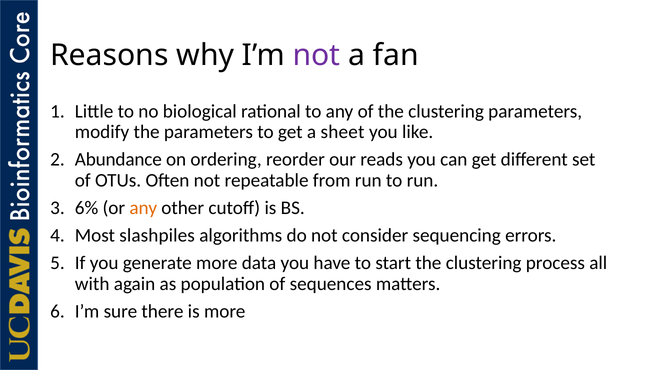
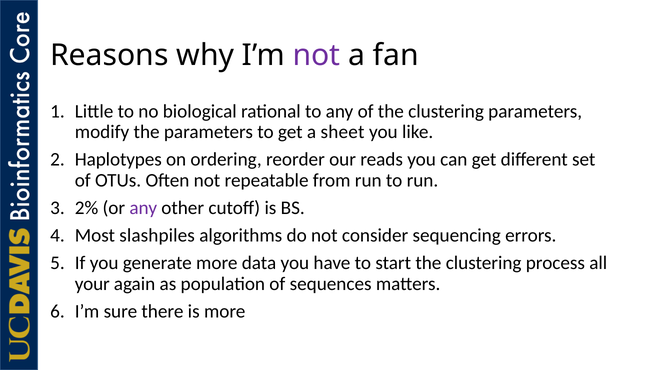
Abundance: Abundance -> Haplotypes
6%: 6% -> 2%
any at (143, 208) colour: orange -> purple
with: with -> your
